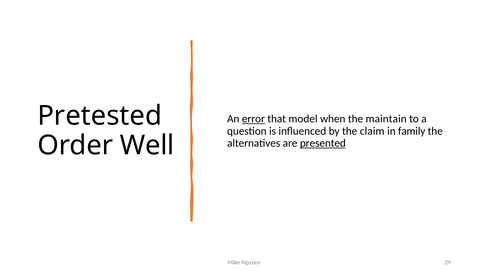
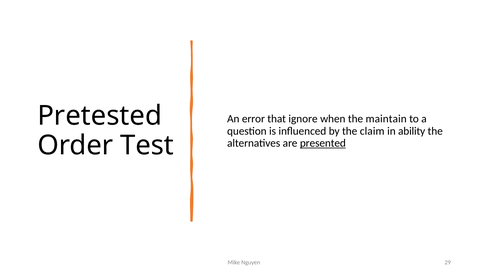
error underline: present -> none
model: model -> ignore
family: family -> ability
Well: Well -> Test
